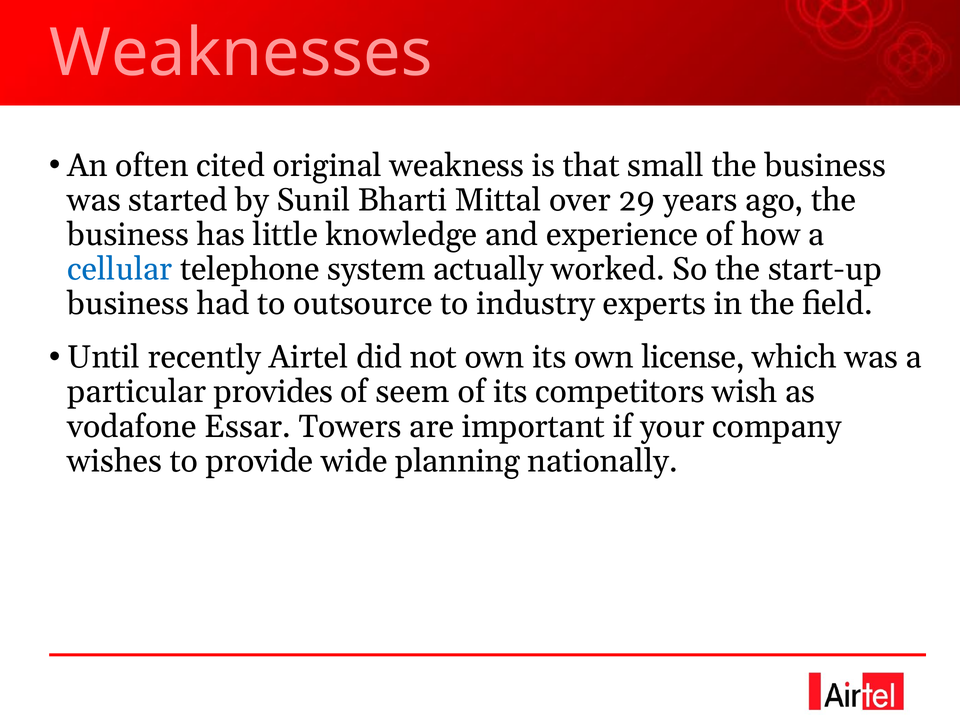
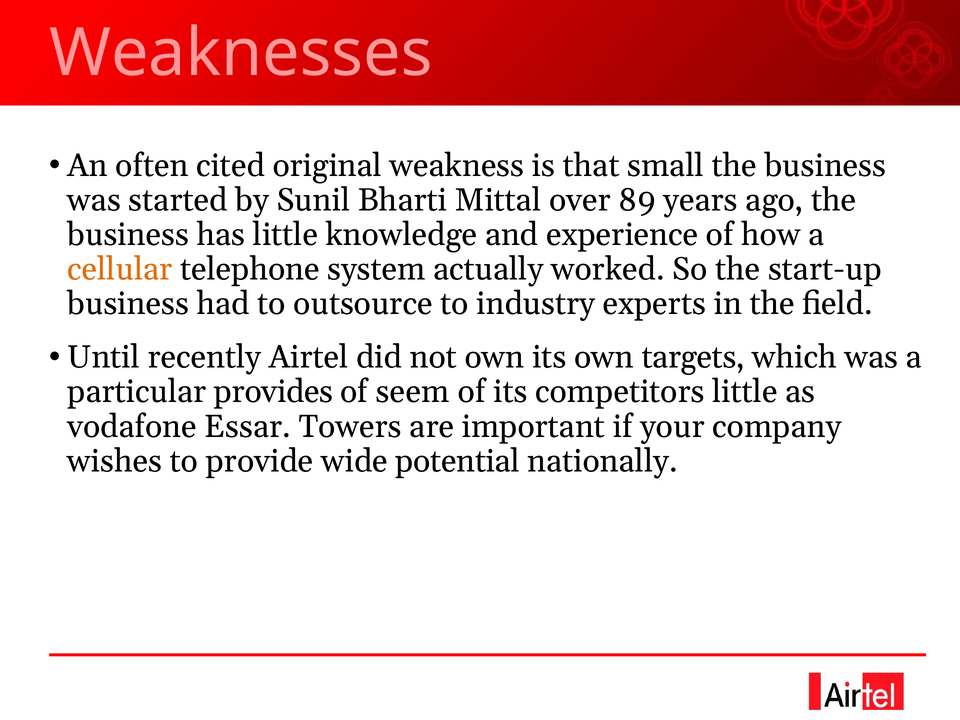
29: 29 -> 89
cellular colour: blue -> orange
license: license -> targets
competitors wish: wish -> little
planning: planning -> potential
